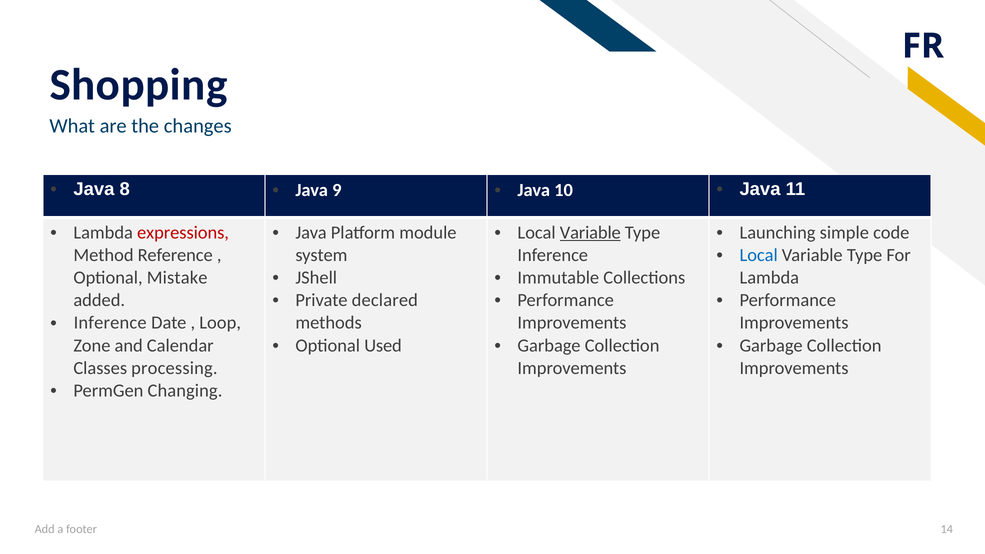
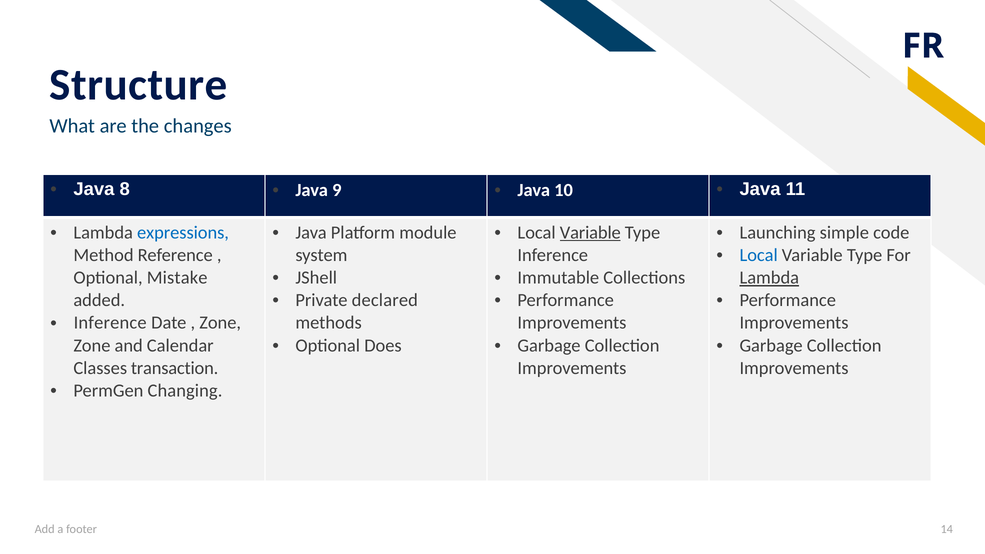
Shopping: Shopping -> Structure
expressions colour: red -> blue
Lambda at (769, 278) underline: none -> present
Loop at (220, 323): Loop -> Zone
Used: Used -> Does
processing: processing -> transaction
